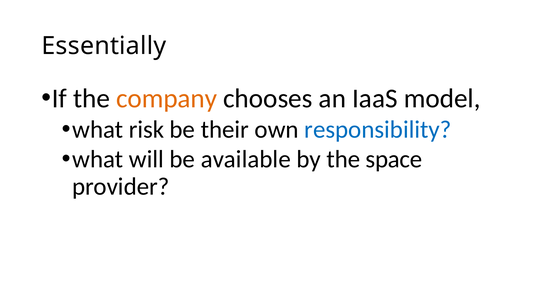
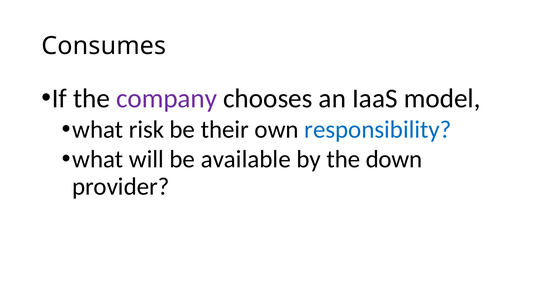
Essentially: Essentially -> Consumes
company colour: orange -> purple
space: space -> down
